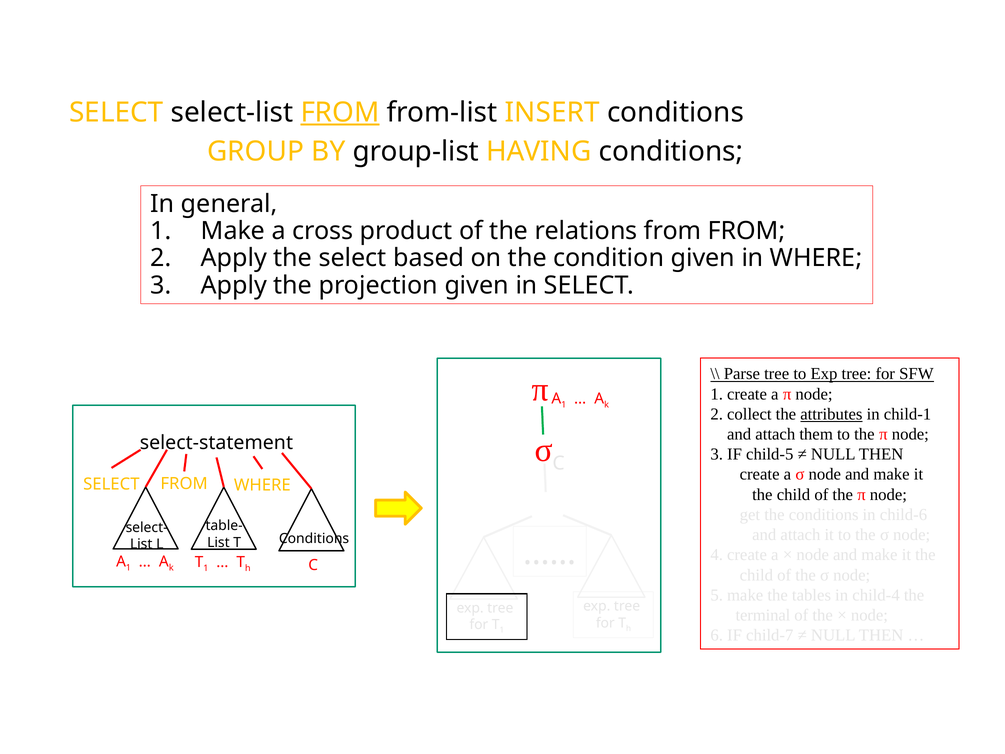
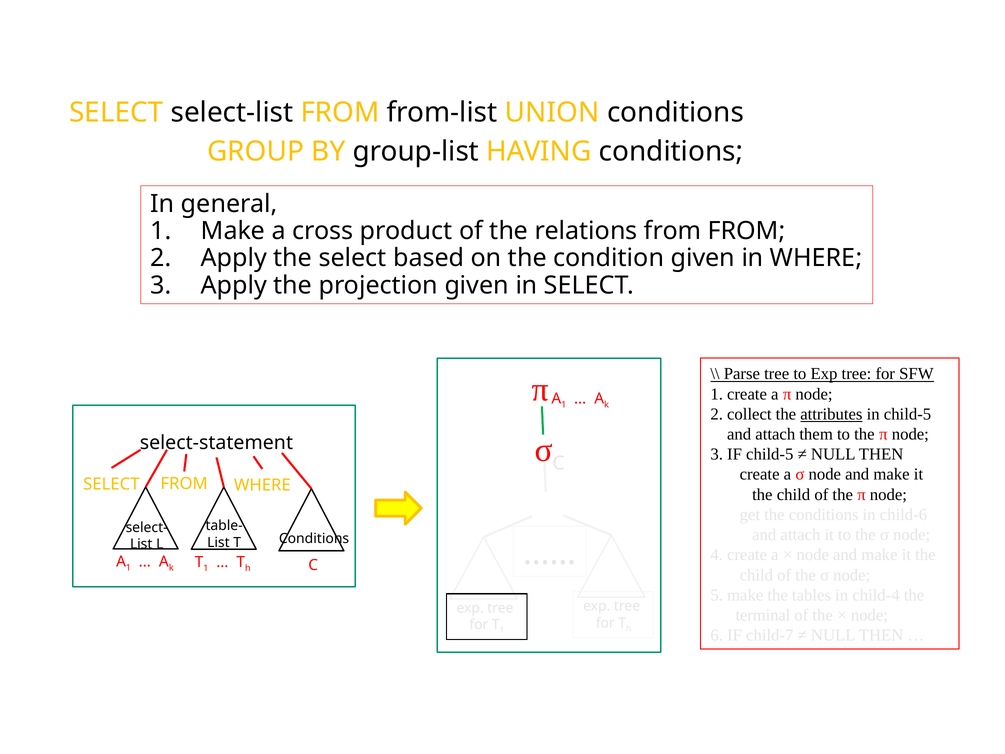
FROM at (340, 112) underline: present -> none
INSERT: INSERT -> UNION
in child-1: child-1 -> child-5
